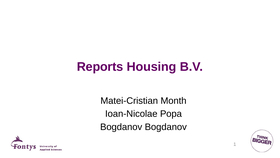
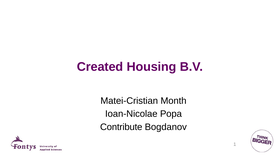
Reports: Reports -> Created
Bogdanov at (121, 127): Bogdanov -> Contribute
